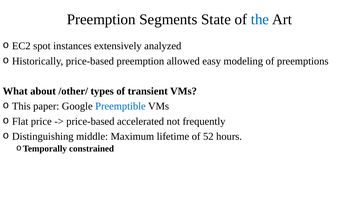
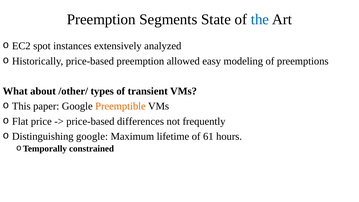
Preemptible colour: blue -> orange
accelerated: accelerated -> differences
Distinguishing middle: middle -> google
52: 52 -> 61
